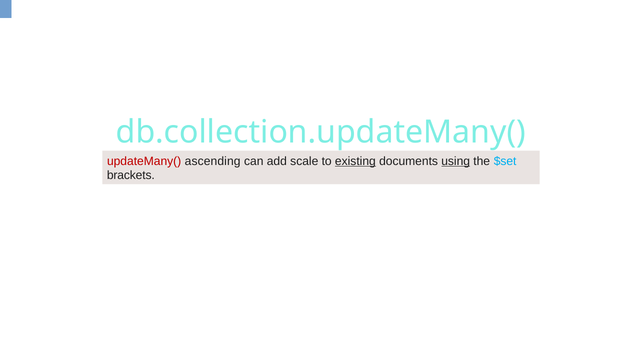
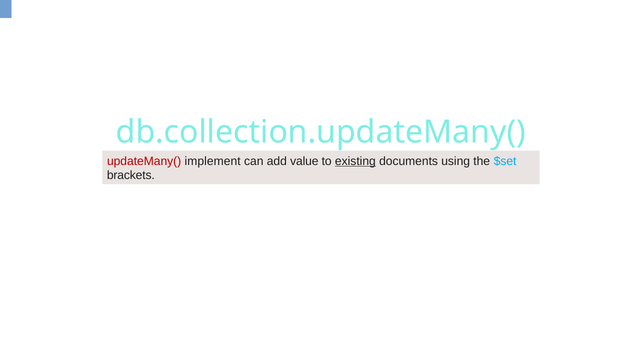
ascending: ascending -> implement
scale: scale -> value
using underline: present -> none
